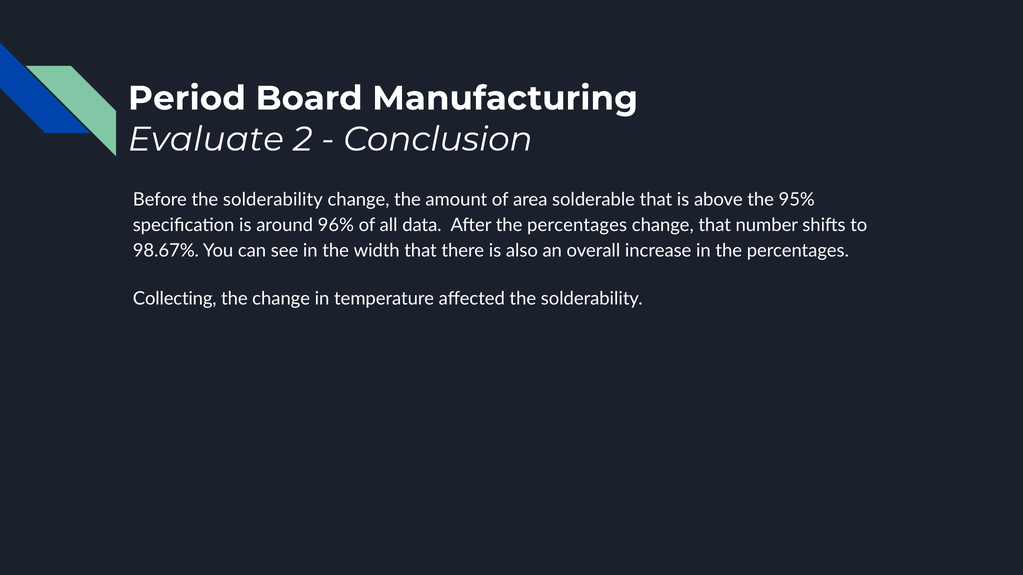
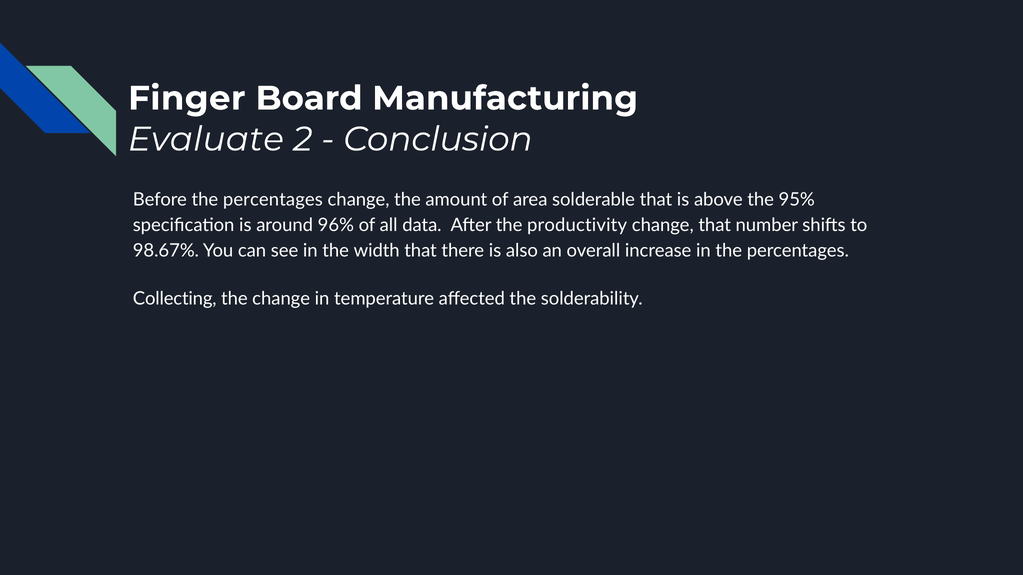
Period: Period -> Finger
Before the solderability: solderability -> percentages
After the percentages: percentages -> productivity
